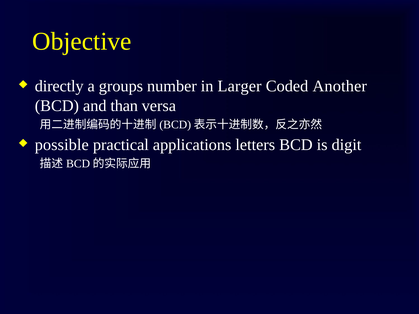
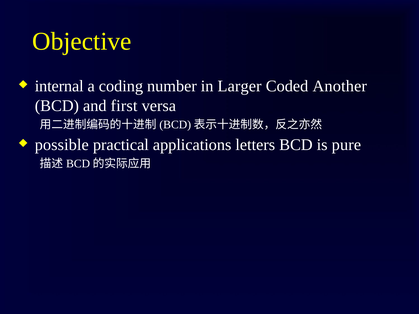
directly: directly -> internal
groups: groups -> coding
than: than -> first
digit: digit -> pure
